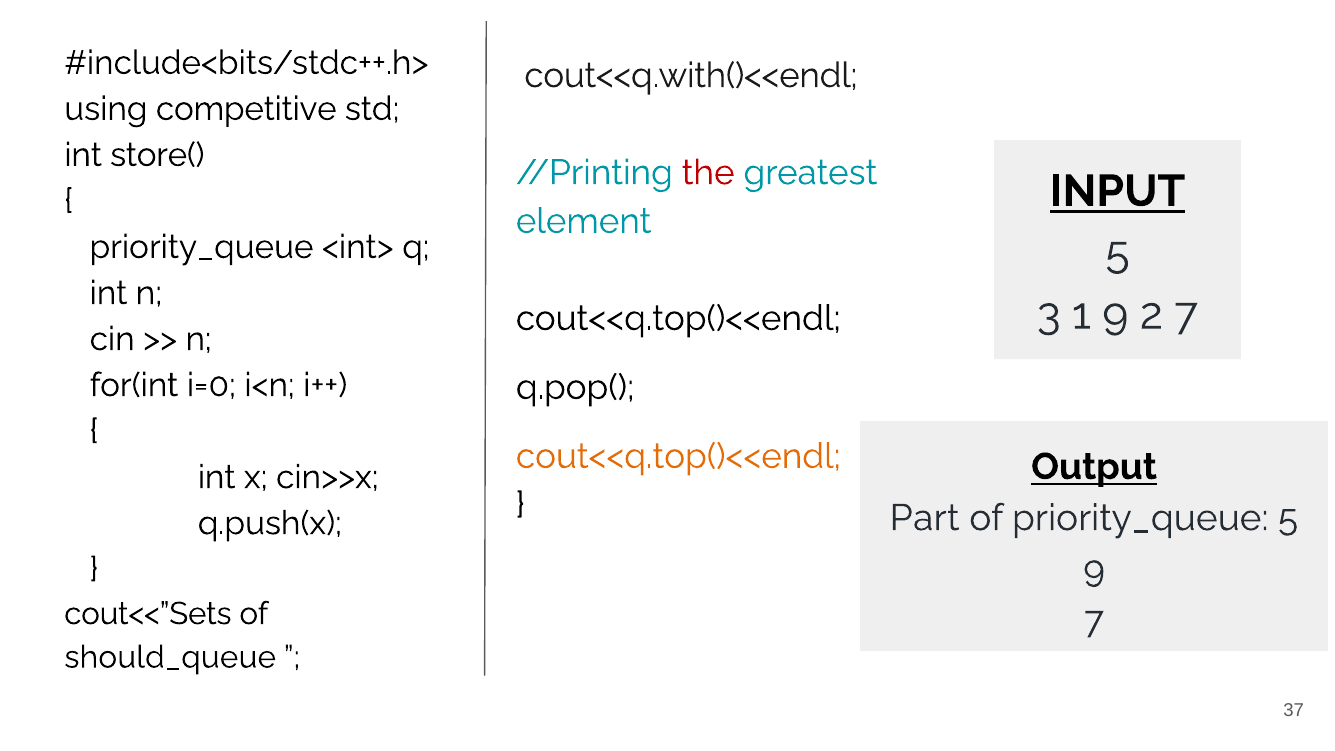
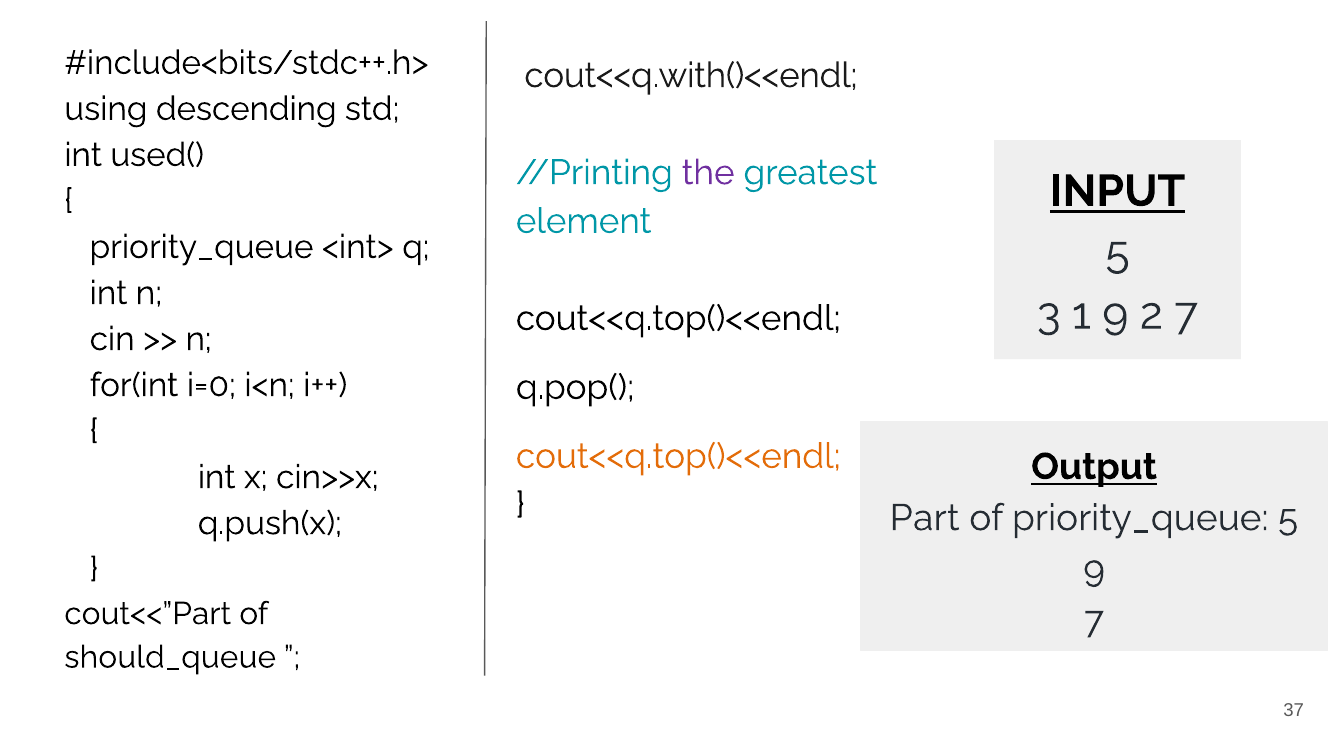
competitive: competitive -> descending
store(: store( -> used(
the colour: red -> purple
cout<<”Sets: cout<<”Sets -> cout<<”Part
